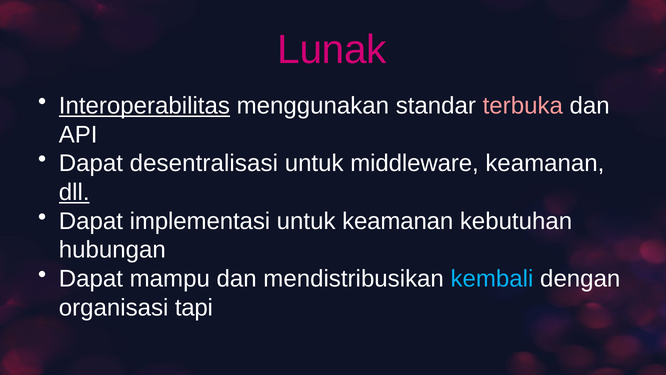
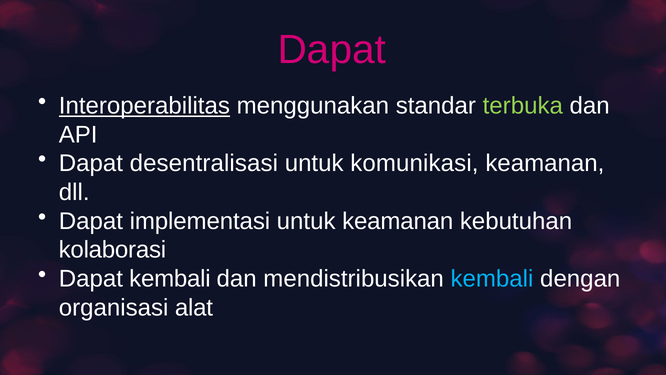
Lunak at (332, 50): Lunak -> Dapat
terbuka colour: pink -> light green
middleware: middleware -> komunikasi
dll underline: present -> none
hubungan: hubungan -> kolaborasi
Dapat mampu: mampu -> kembali
tapi: tapi -> alat
